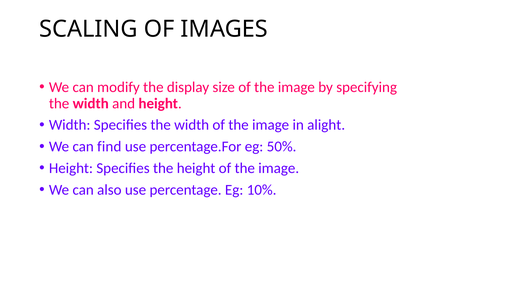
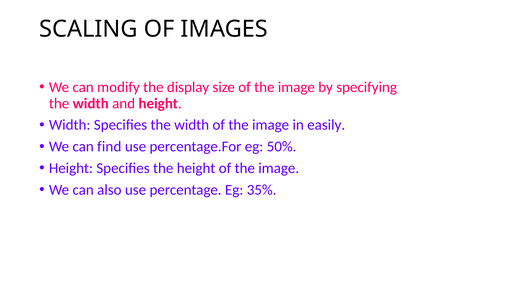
alight: alight -> easily
10%: 10% -> 35%
